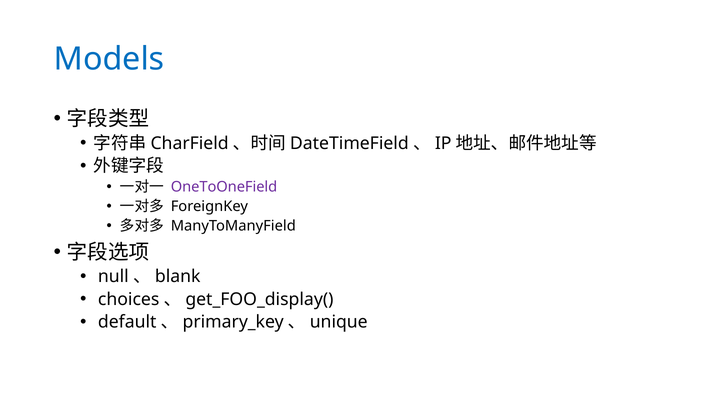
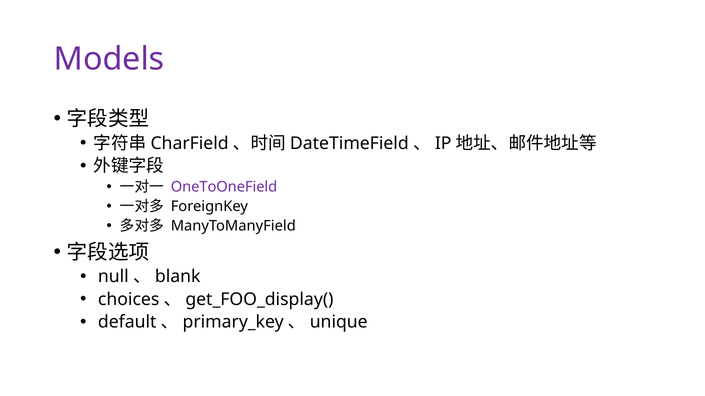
Models colour: blue -> purple
